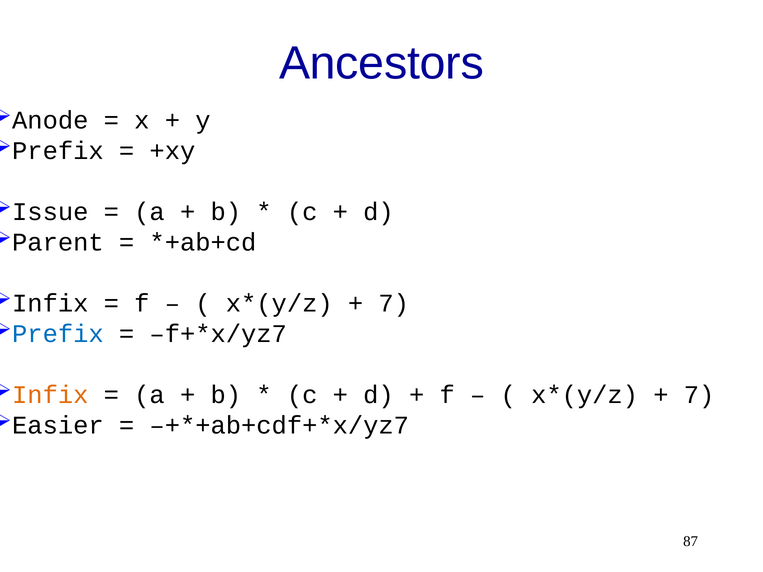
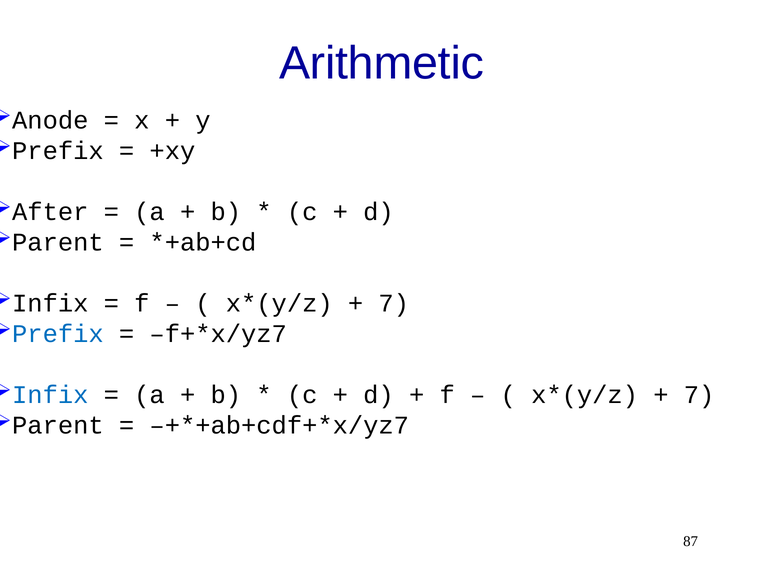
Ancestors: Ancestors -> Arithmetic
Issue: Issue -> After
Infix at (50, 395) colour: orange -> blue
Easier at (58, 426): Easier -> Parent
